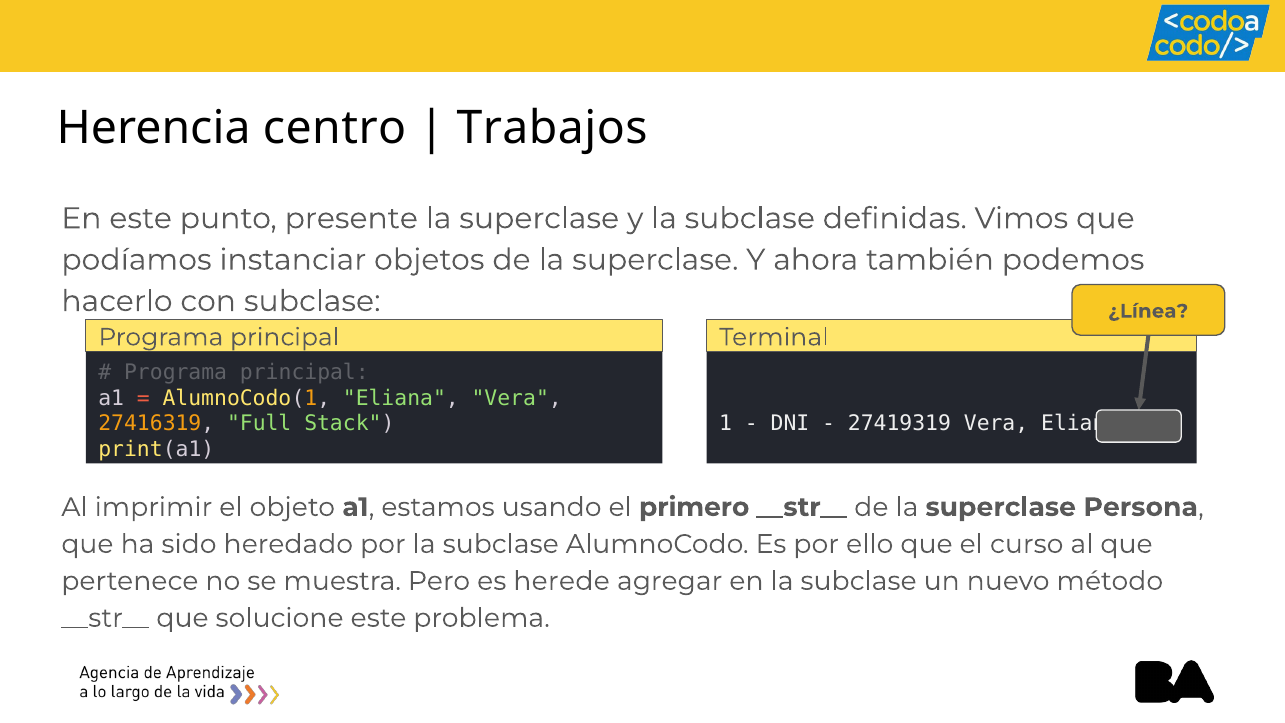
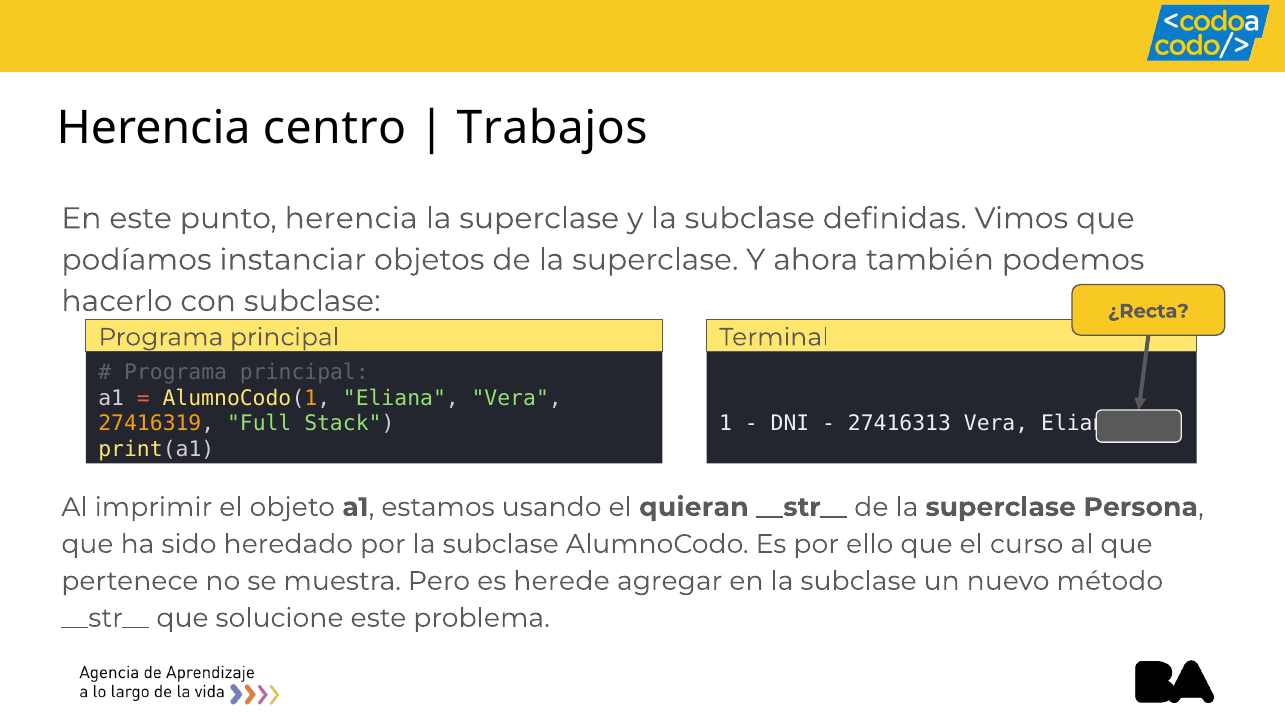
punto presente: presente -> herencia
¿Línea: ¿Línea -> ¿Recta
27419319: 27419319 -> 27416313
primero: primero -> quieran
